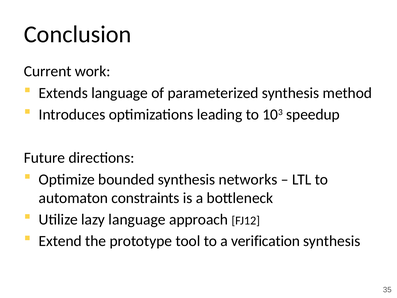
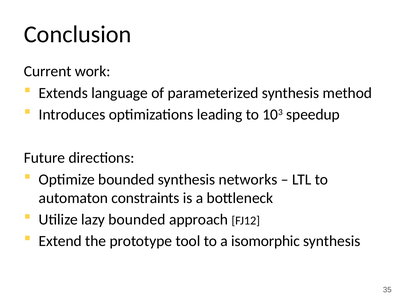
lazy language: language -> bounded
verification: verification -> isomorphic
